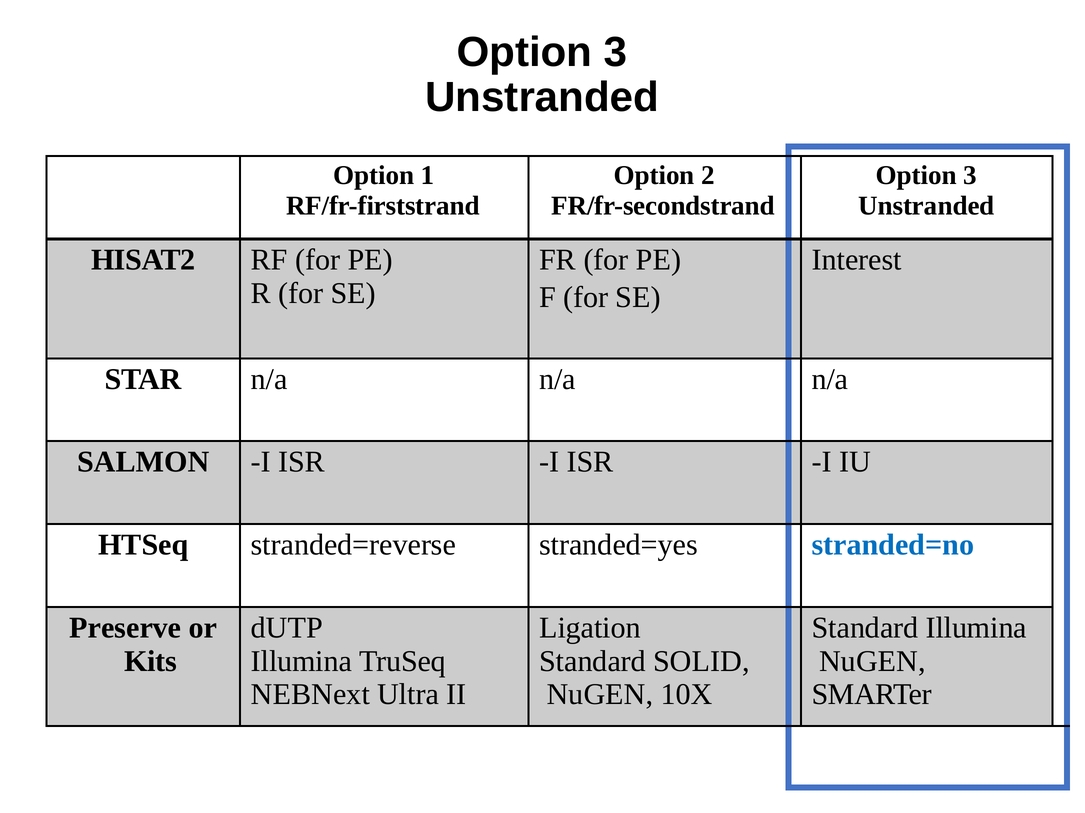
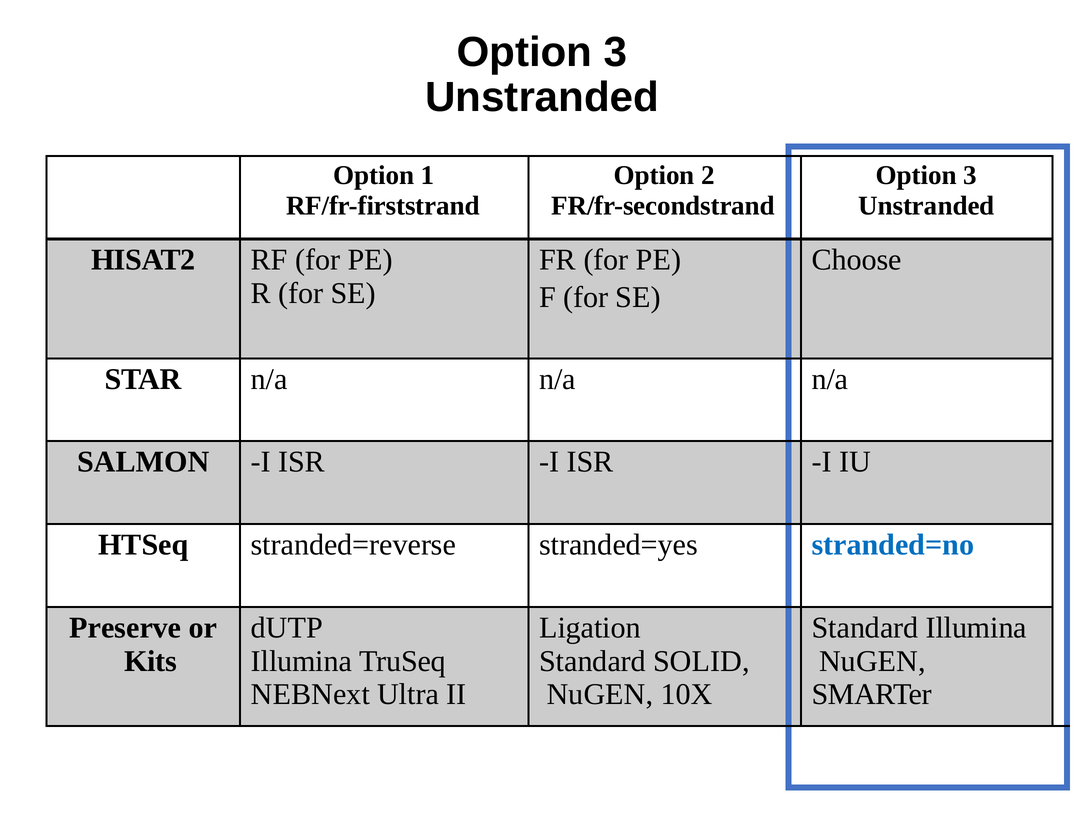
Interest: Interest -> Choose
